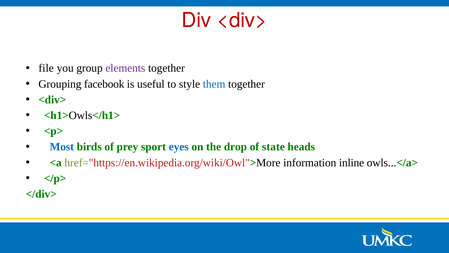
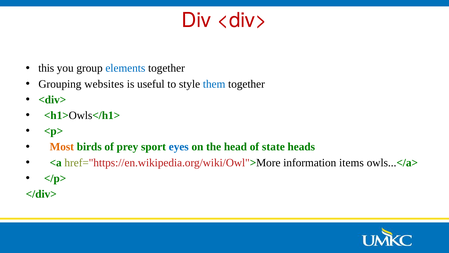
file: file -> this
elements colour: purple -> blue
facebook: facebook -> websites
Most colour: blue -> orange
drop: drop -> head
inline: inline -> items
